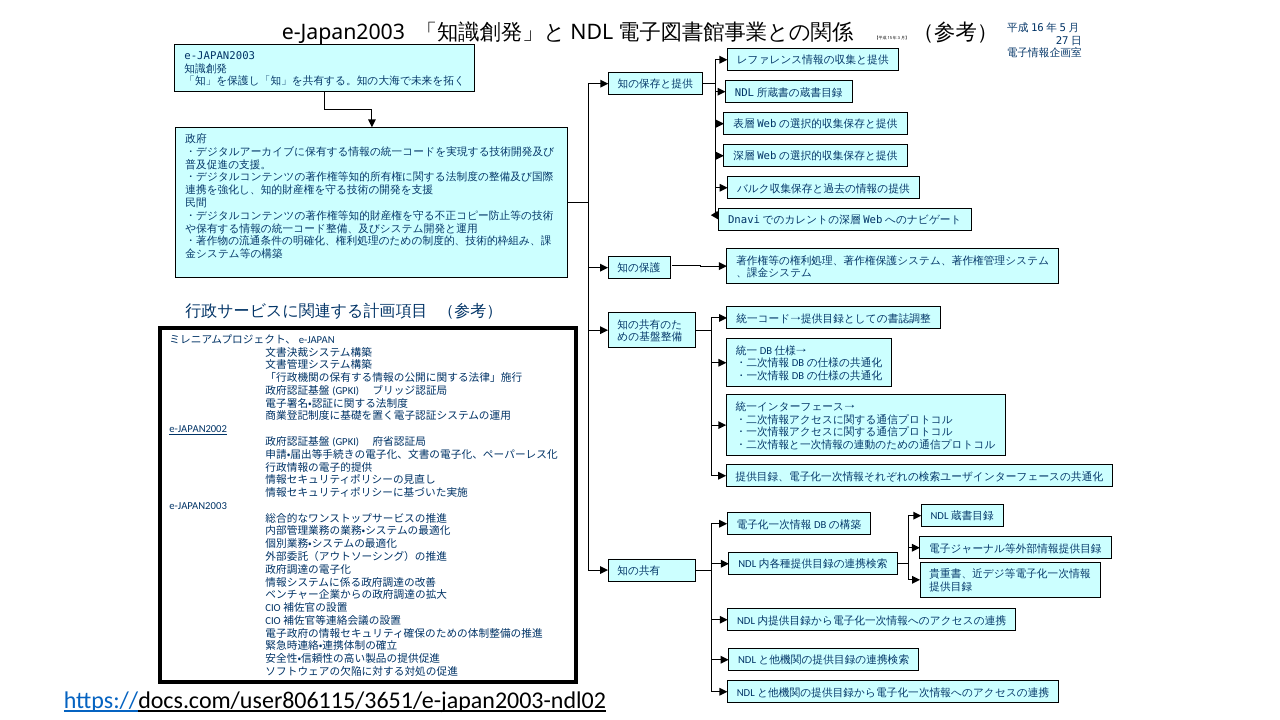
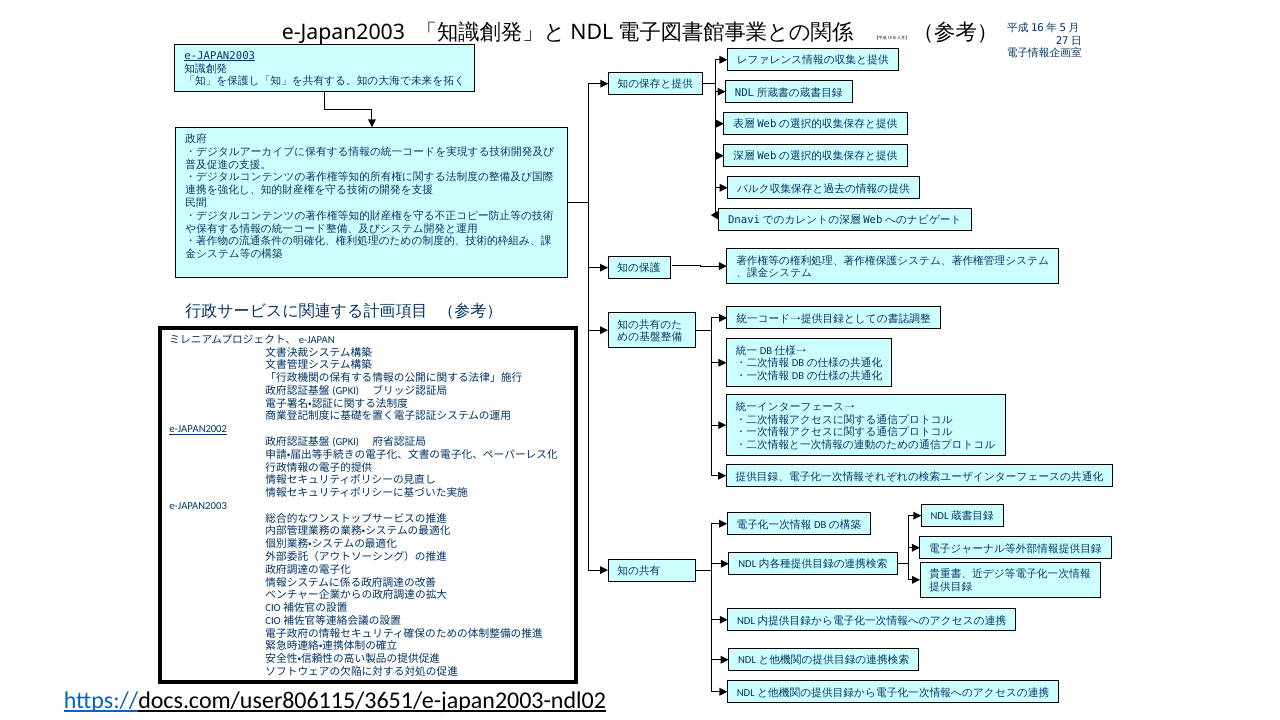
e-JAPAN2003 at (220, 56) underline: none -> present
